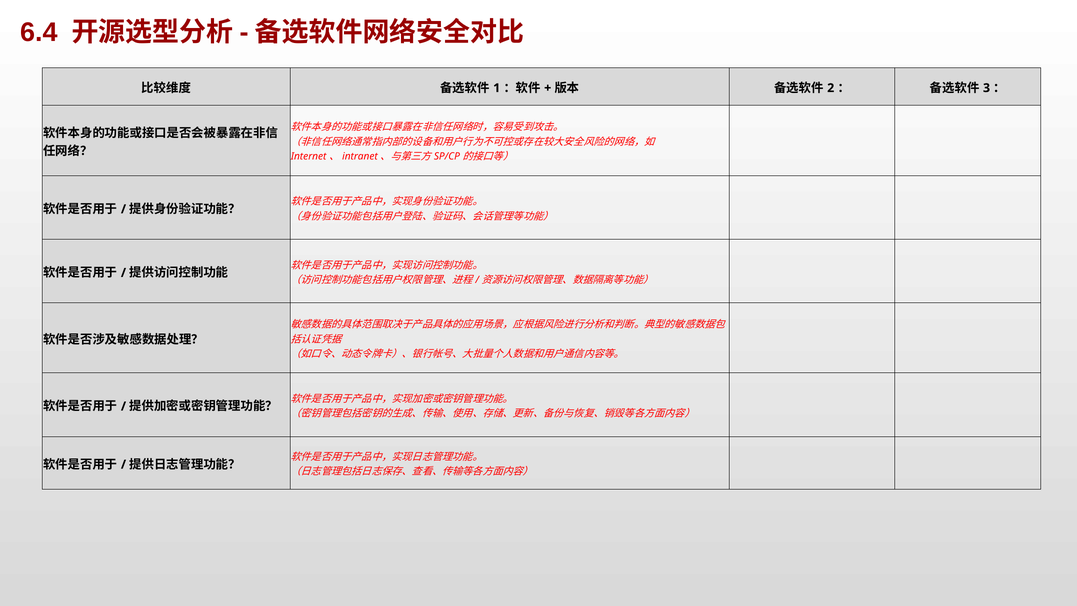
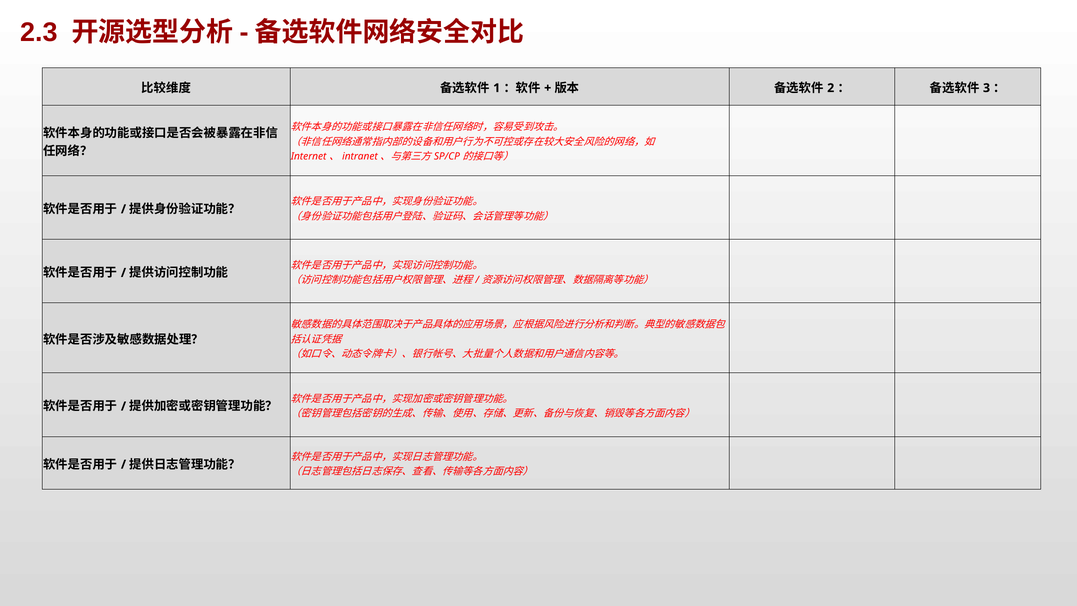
6.4: 6.4 -> 2.3
